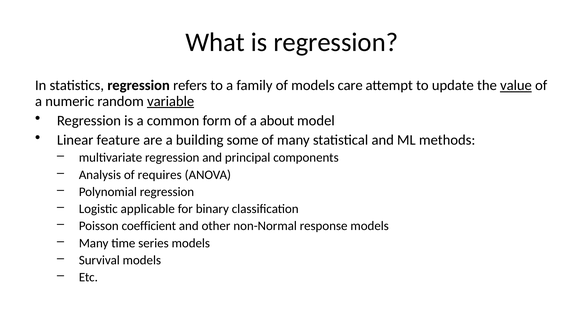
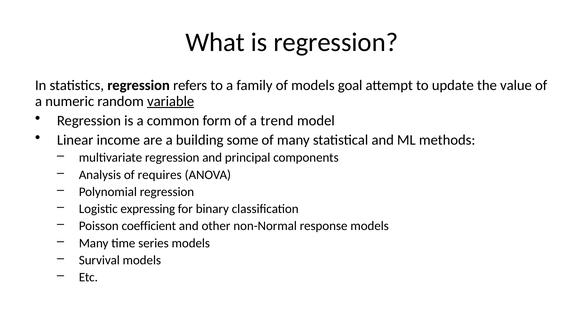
care: care -> goal
value underline: present -> none
about: about -> trend
feature: feature -> income
applicable: applicable -> expressing
